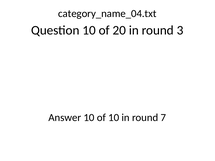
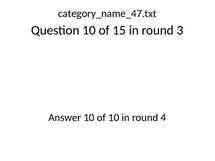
category_name_04.txt: category_name_04.txt -> category_name_47.txt
20: 20 -> 15
7: 7 -> 4
